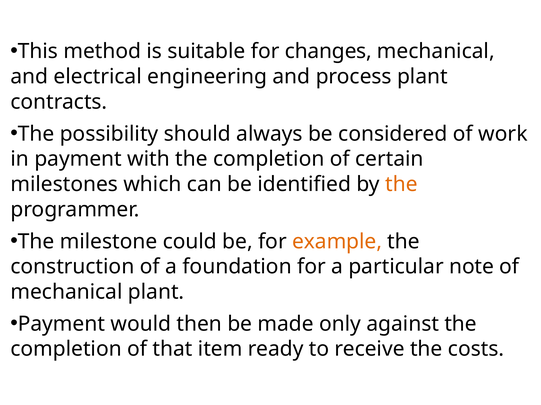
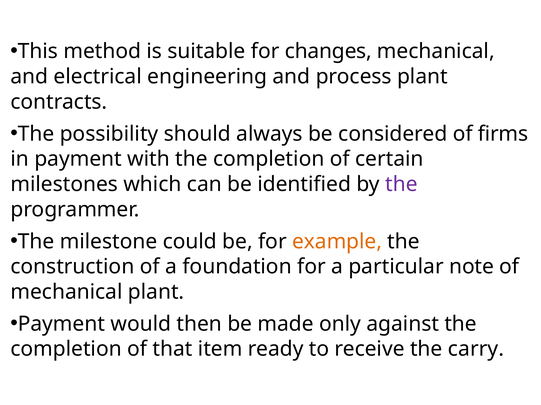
work: work -> firms
the at (401, 185) colour: orange -> purple
costs: costs -> carry
